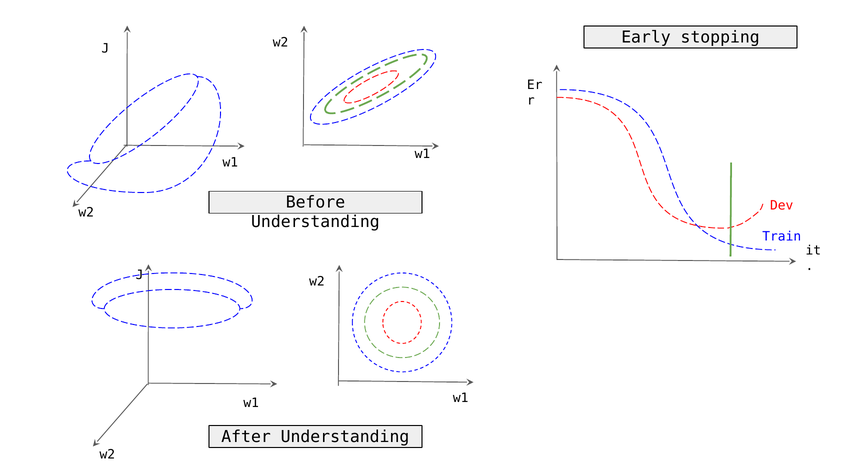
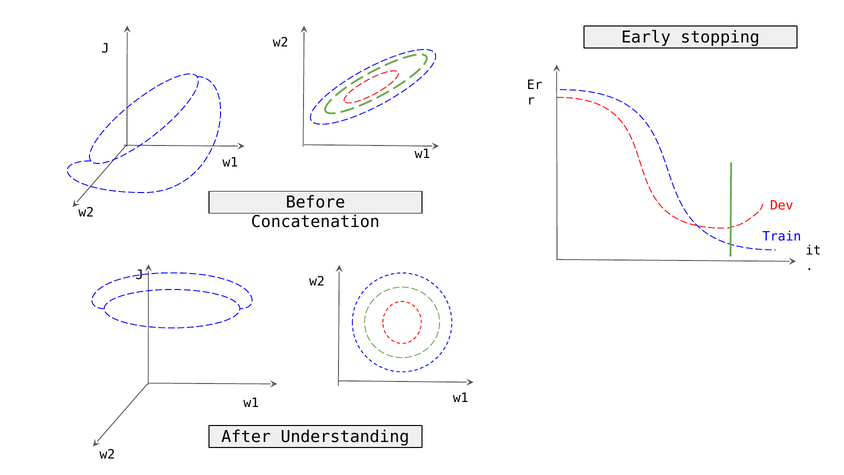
Understanding at (315, 222): Understanding -> Concatenation
